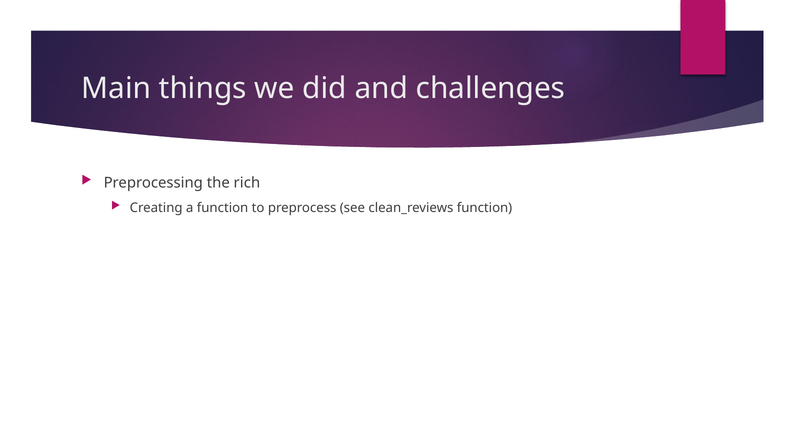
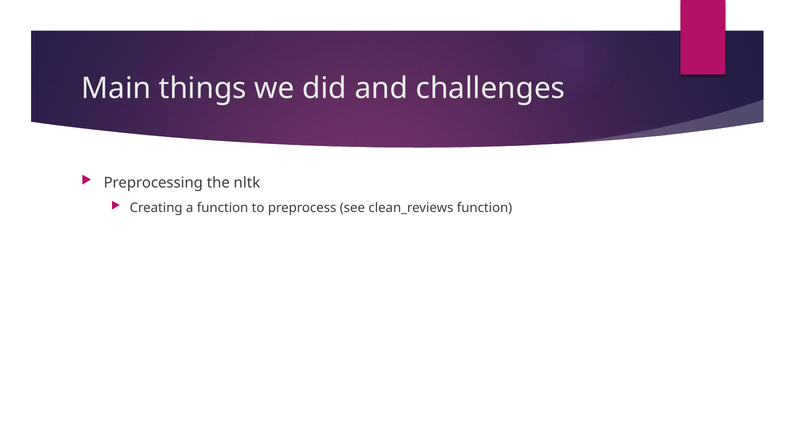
rich: rich -> nltk
